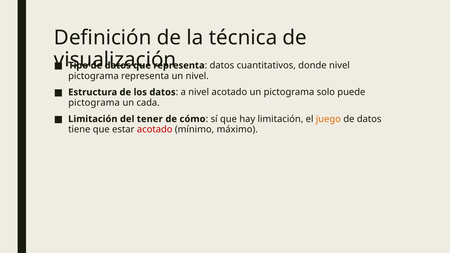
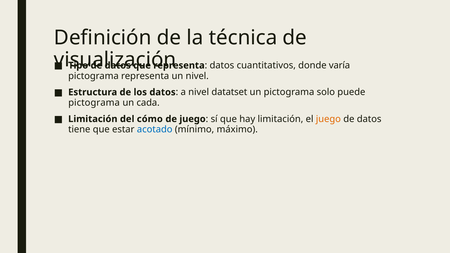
donde nivel: nivel -> varía
nivel acotado: acotado -> datatset
tener: tener -> cómo
de cómo: cómo -> juego
acotado at (155, 130) colour: red -> blue
